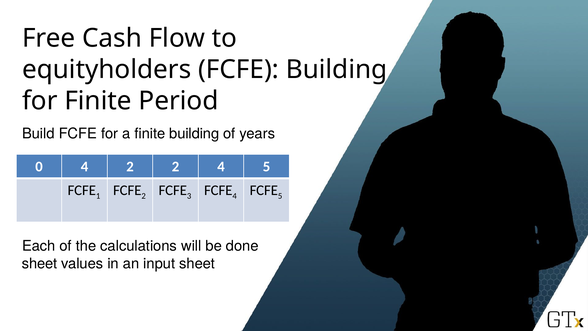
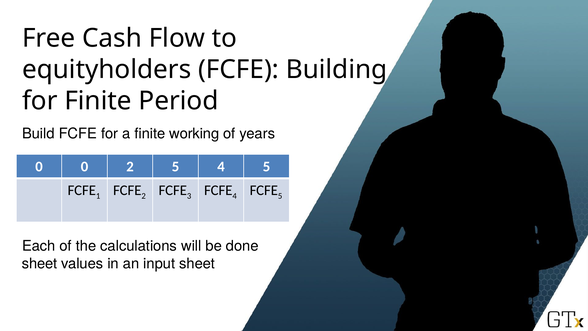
finite building: building -> working
0 4: 4 -> 0
2 2: 2 -> 5
